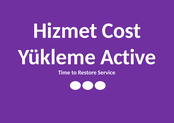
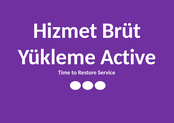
Cost: Cost -> Brüt
